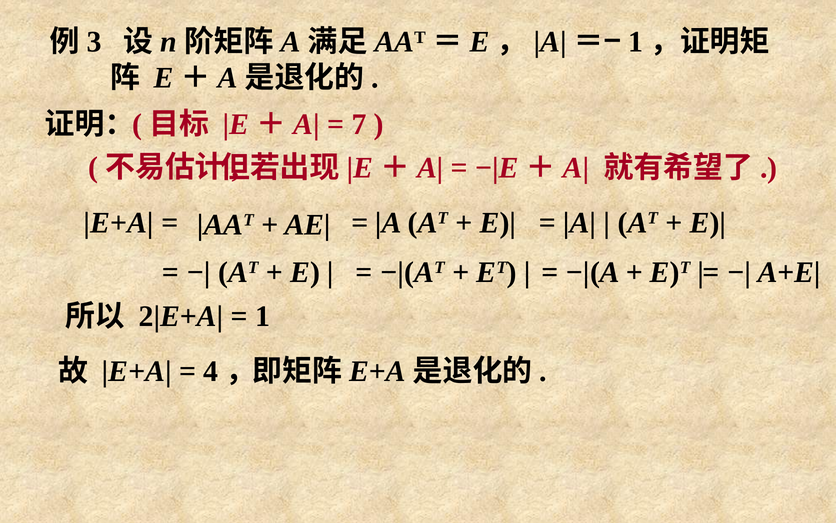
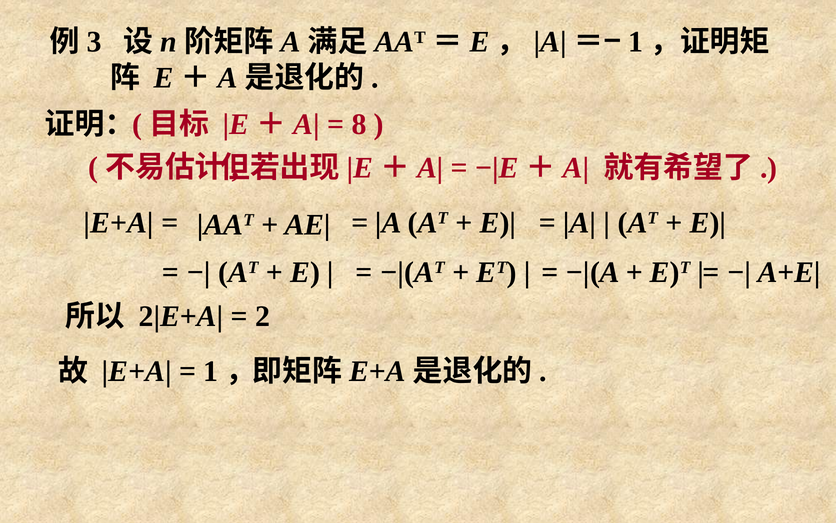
7: 7 -> 8
1 at (263, 316): 1 -> 2
4 at (211, 371): 4 -> 1
